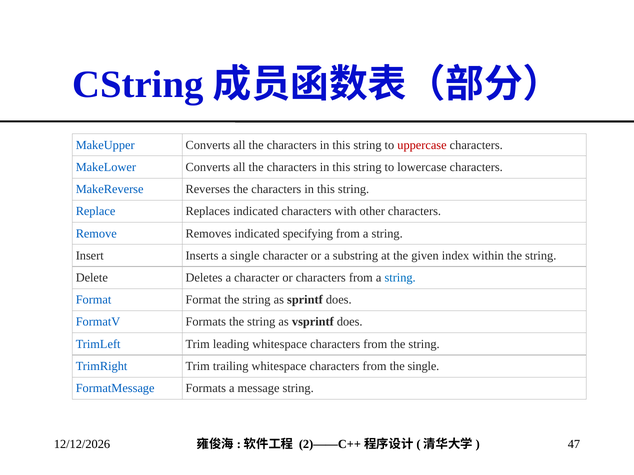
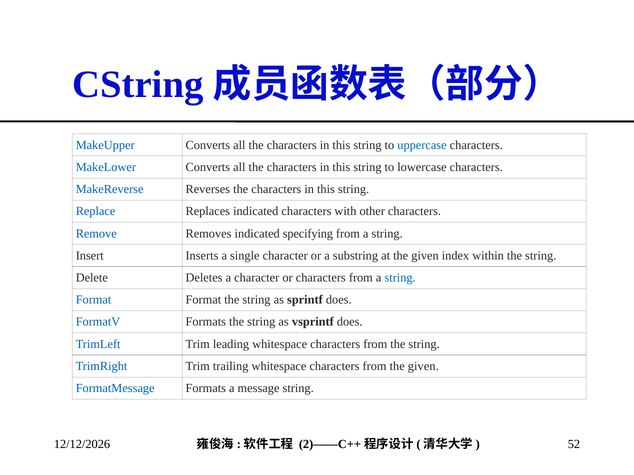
uppercase colour: red -> blue
from the single: single -> given
47: 47 -> 52
